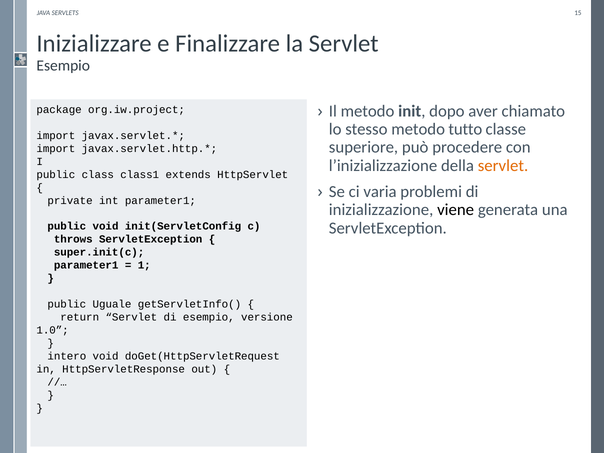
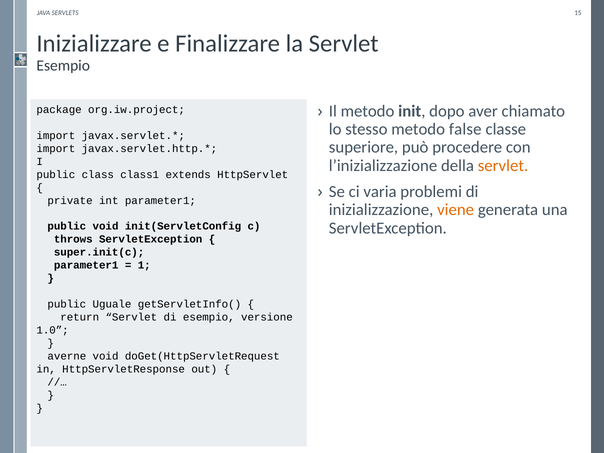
tutto: tutto -> false
viene colour: black -> orange
intero: intero -> averne
